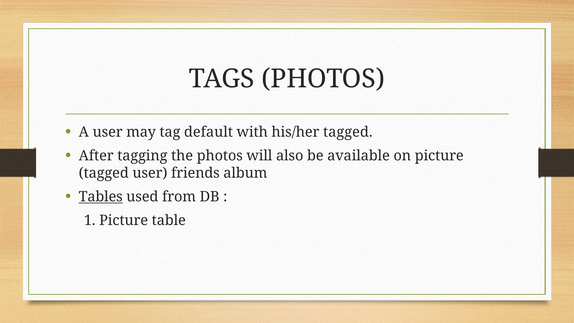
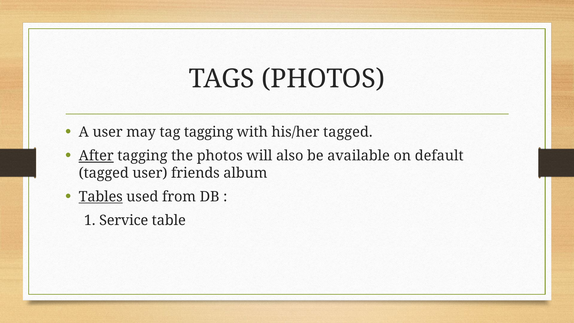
tag default: default -> tagging
After underline: none -> present
on picture: picture -> default
1 Picture: Picture -> Service
